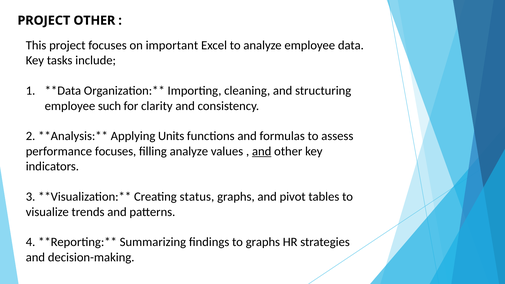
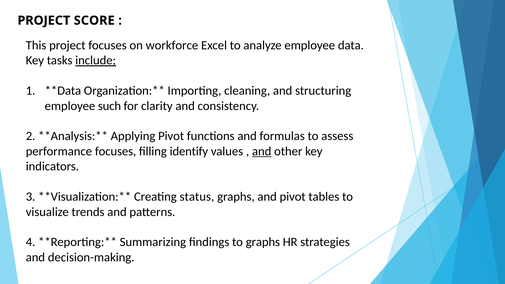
PROJECT OTHER: OTHER -> SCORE
important: important -> workforce
include underline: none -> present
Applying Units: Units -> Pivot
filling analyze: analyze -> identify
